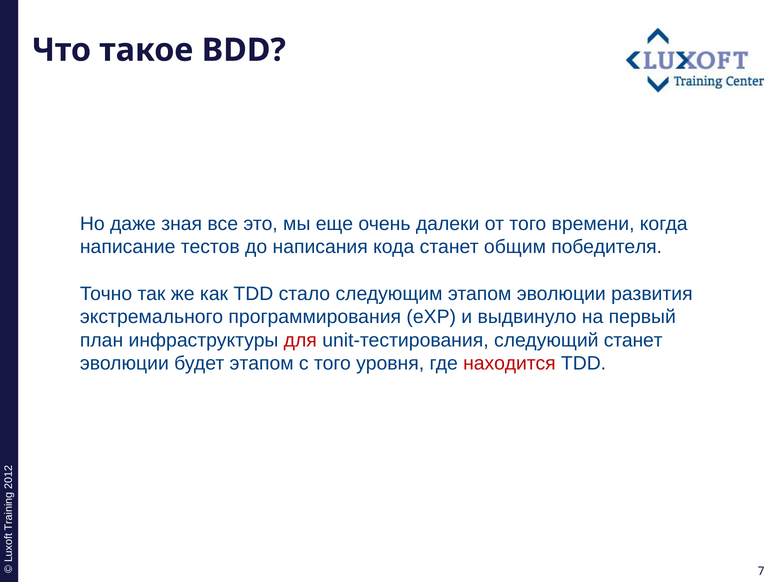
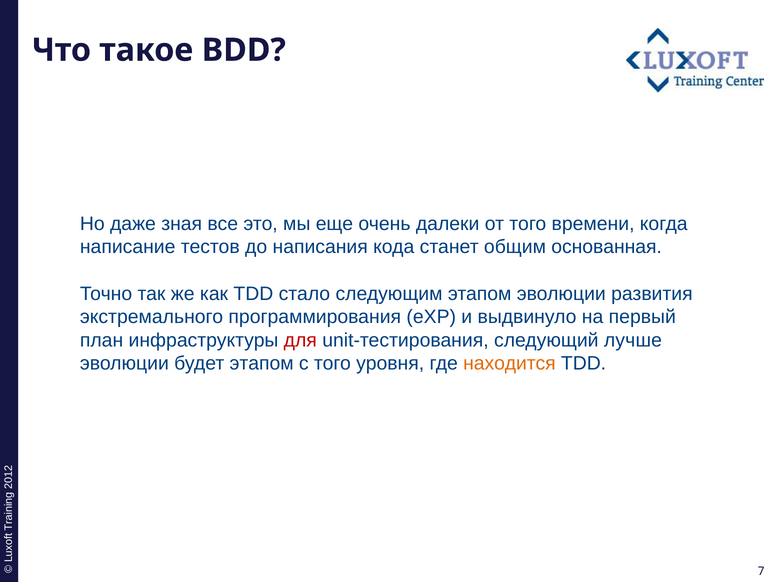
победителя: победителя -> основанная
следующий станет: станет -> лучше
находится colour: red -> orange
